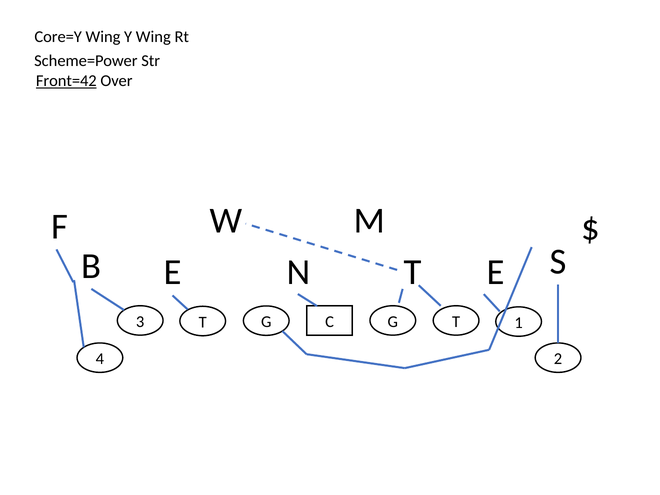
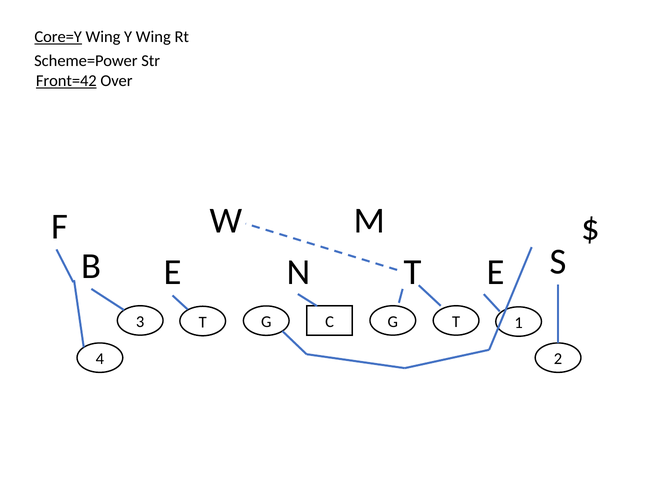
Core=Y underline: none -> present
